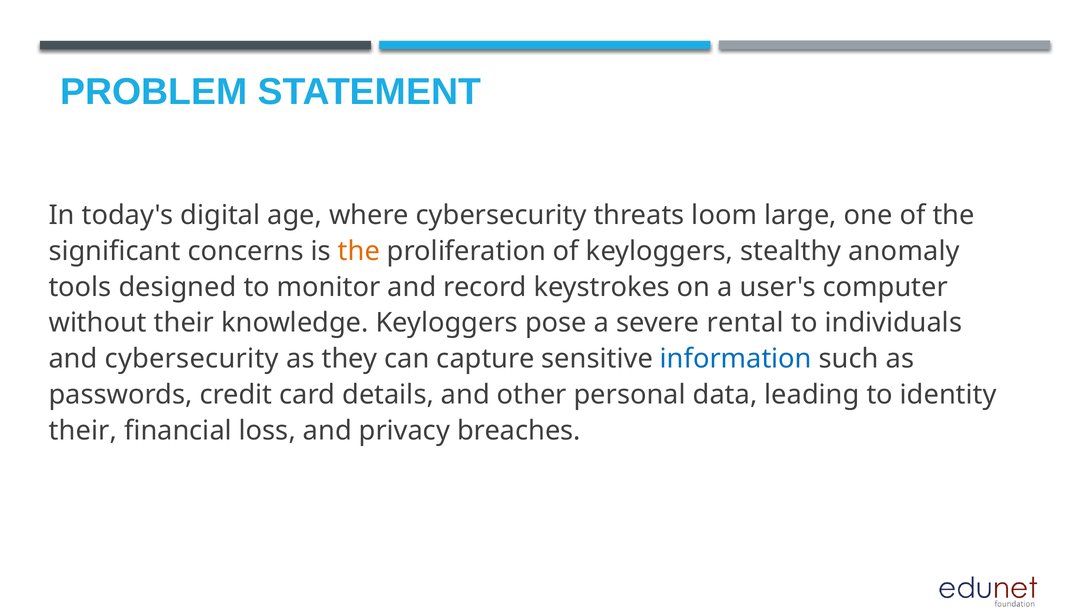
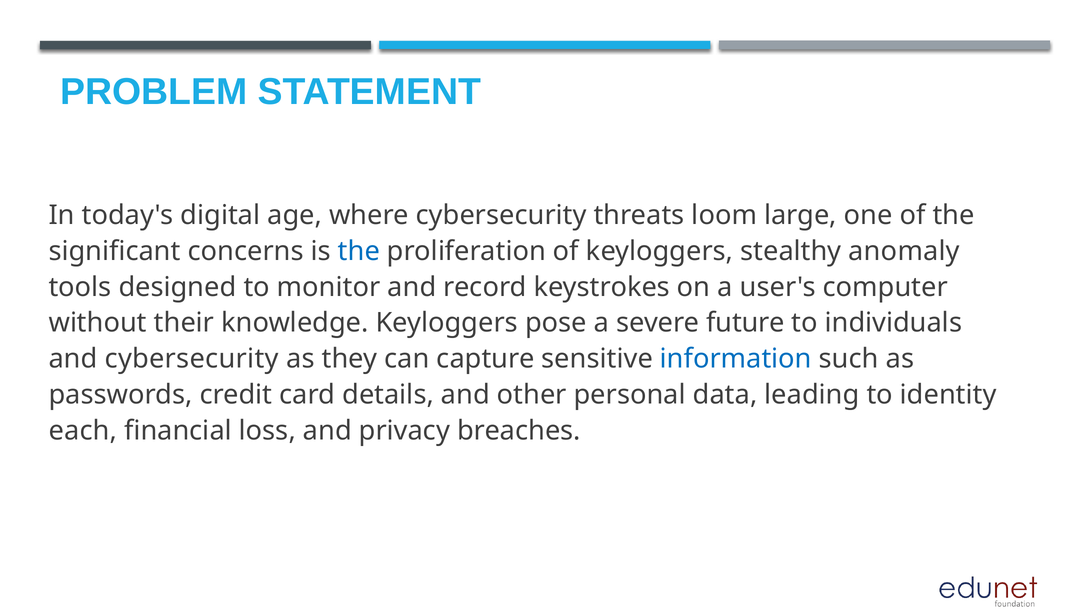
the at (359, 251) colour: orange -> blue
rental: rental -> future
their at (83, 431): their -> each
